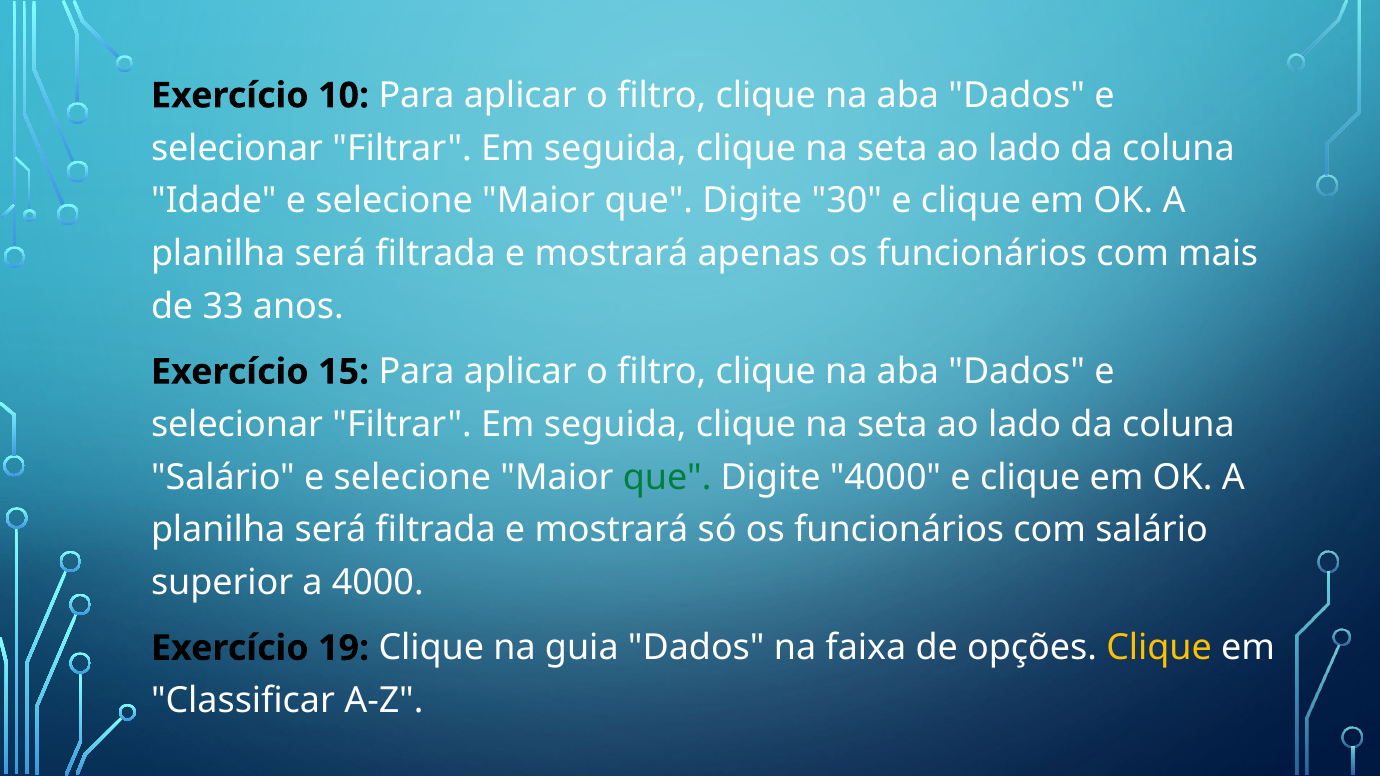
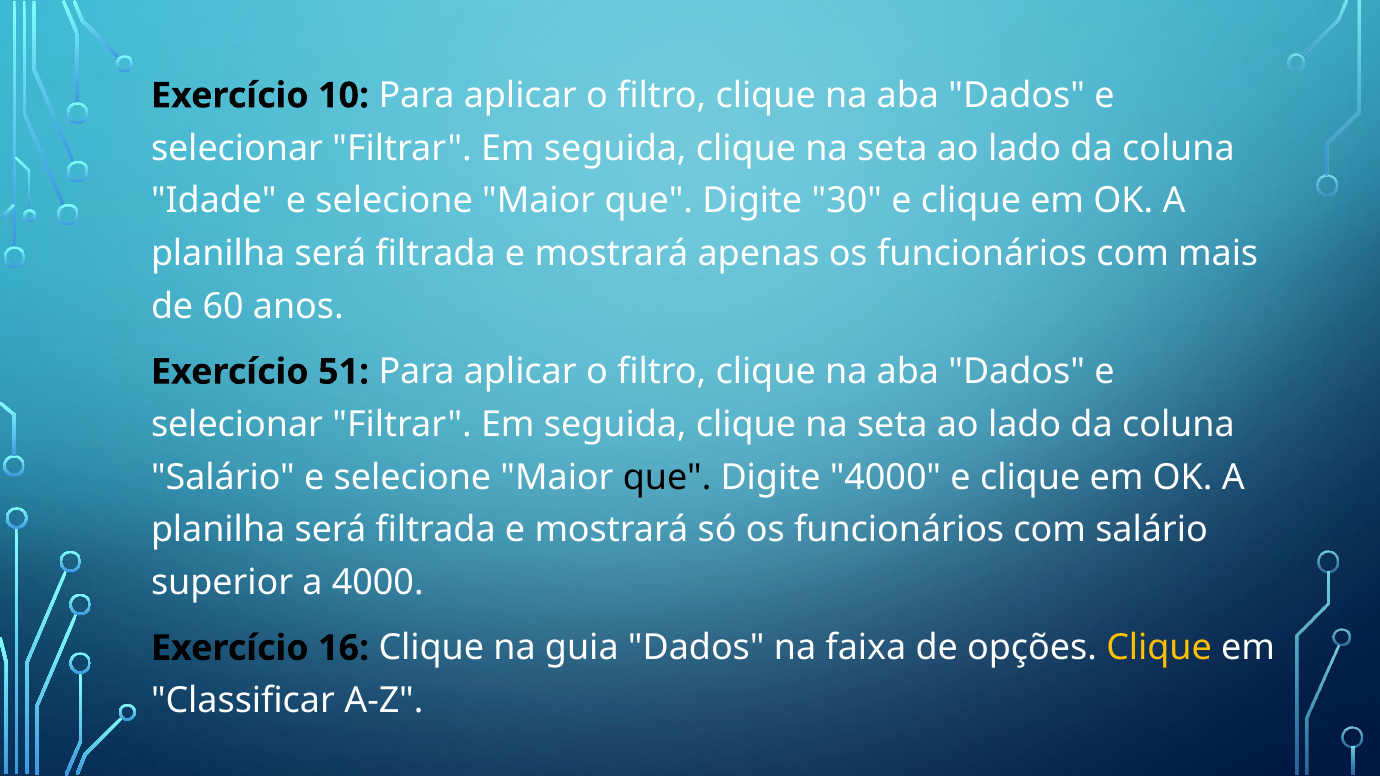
33: 33 -> 60
15: 15 -> 51
que at (667, 477) colour: green -> black
19: 19 -> 16
